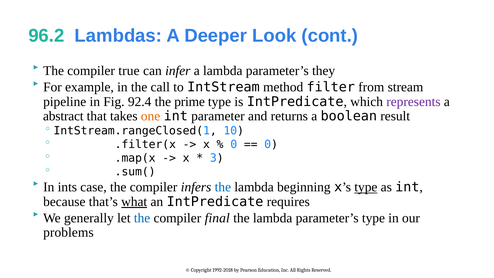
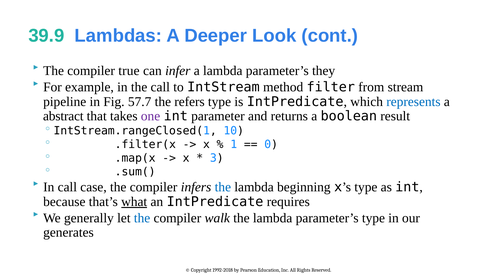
96.2: 96.2 -> 39.9
92.4: 92.4 -> 57.7
prime: prime -> refers
represents colour: purple -> blue
one colour: orange -> purple
0 at (234, 144): 0 -> 1
In ints: ints -> call
type at (366, 187) underline: present -> none
final: final -> walk
problems: problems -> generates
